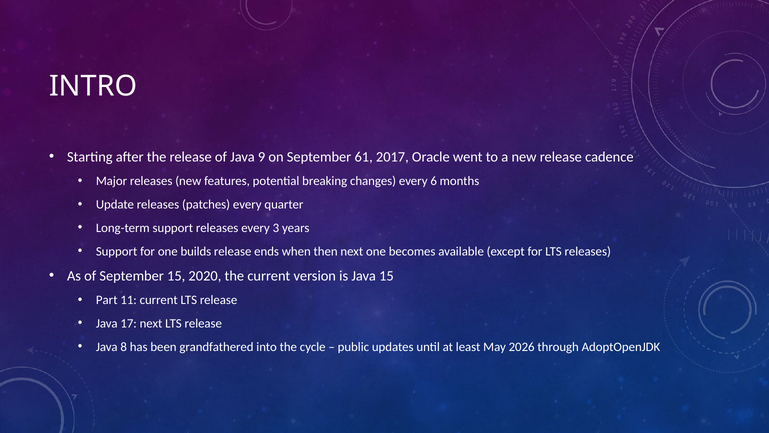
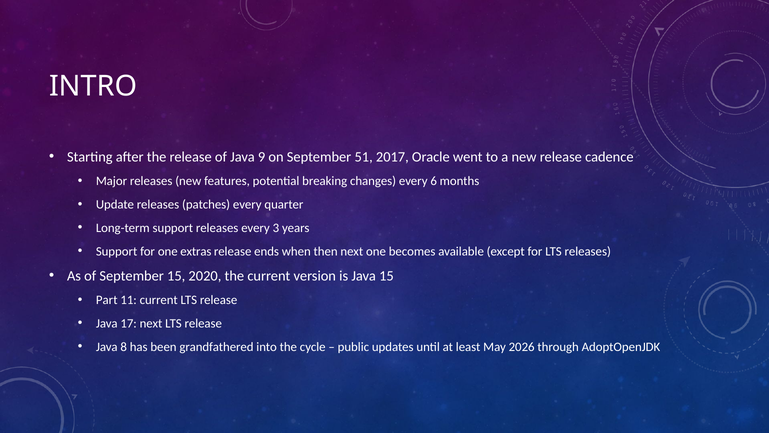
61: 61 -> 51
builds: builds -> extras
